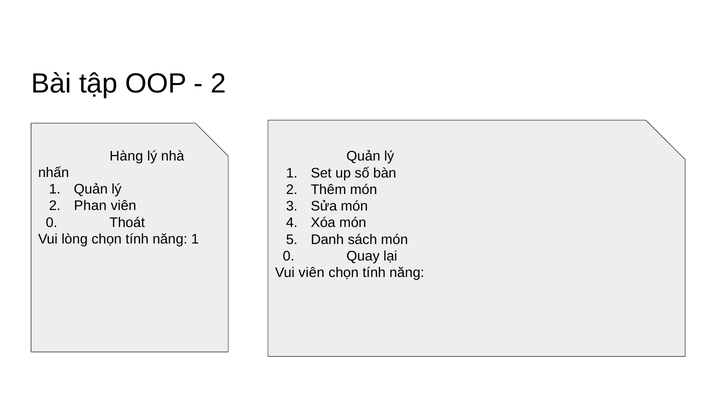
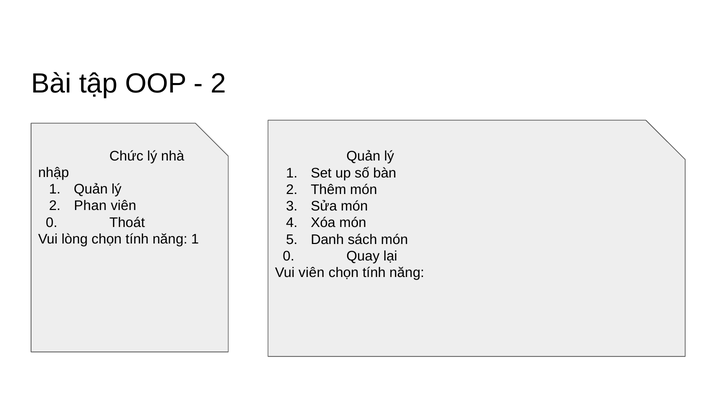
Hàng: Hàng -> Chức
nhấn: nhấn -> nhập
